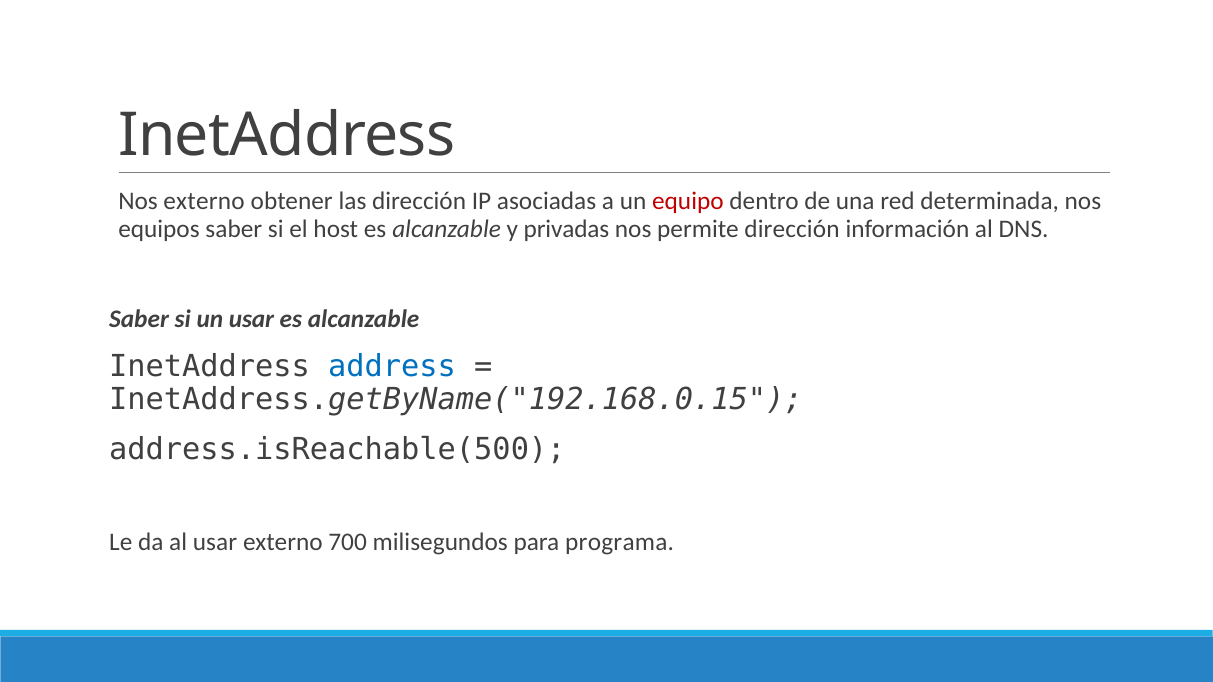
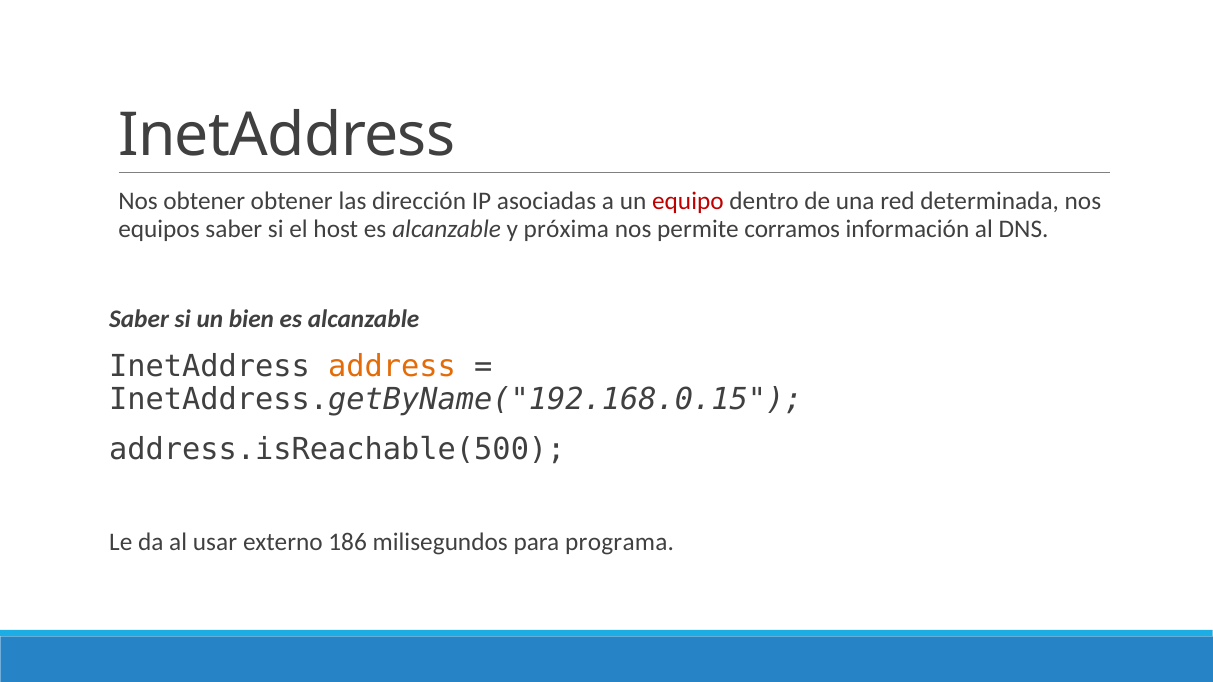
Nos externo: externo -> obtener
privadas: privadas -> próxima
permite dirección: dirección -> corramos
un usar: usar -> bien
address colour: blue -> orange
700: 700 -> 186
